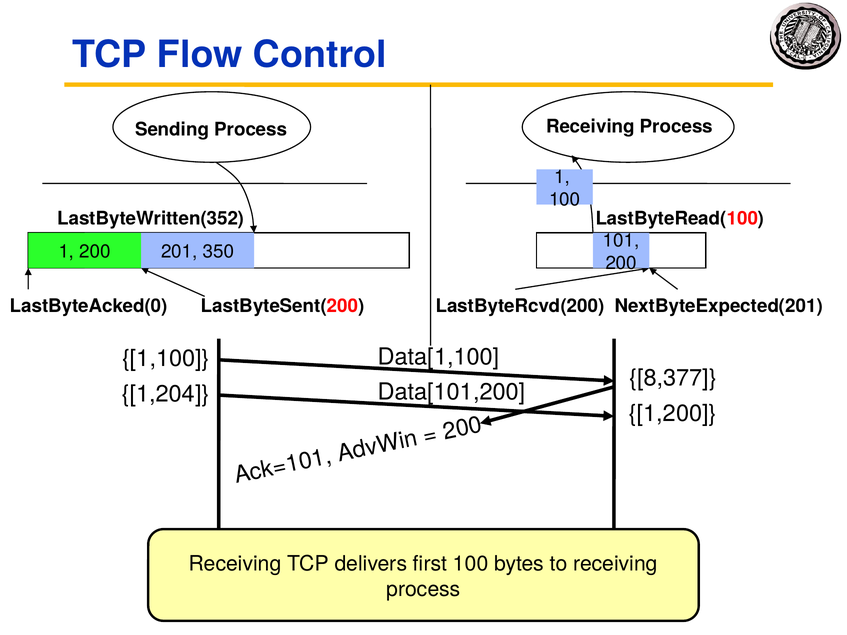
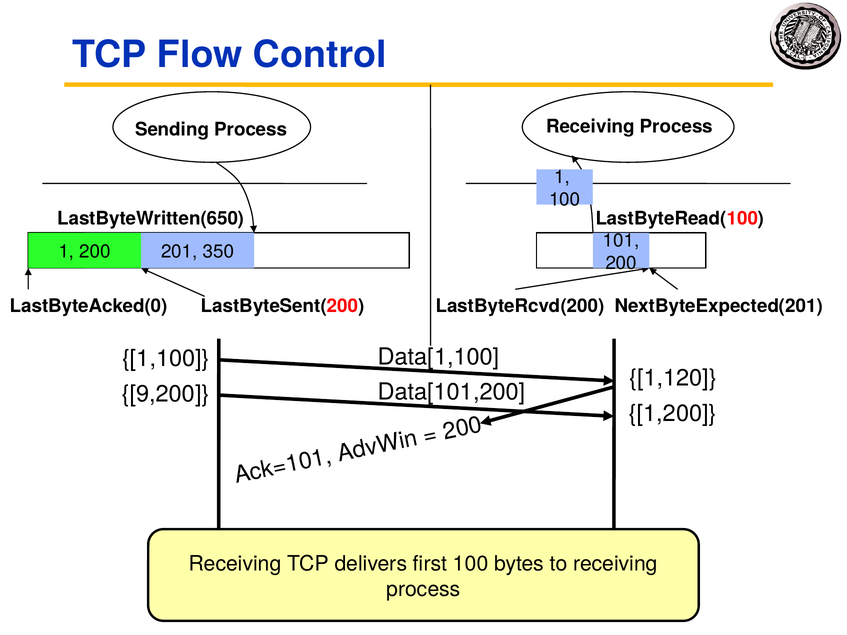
LastByteWritten(352: LastByteWritten(352 -> LastByteWritten(650
8,377: 8,377 -> 1,120
1,204: 1,204 -> 9,200
